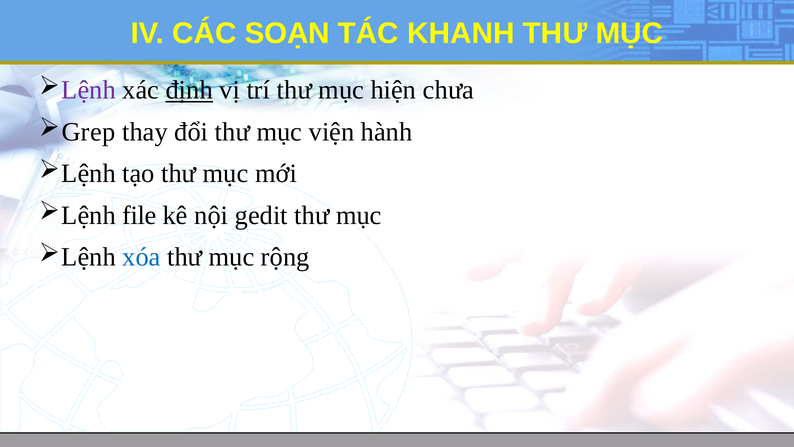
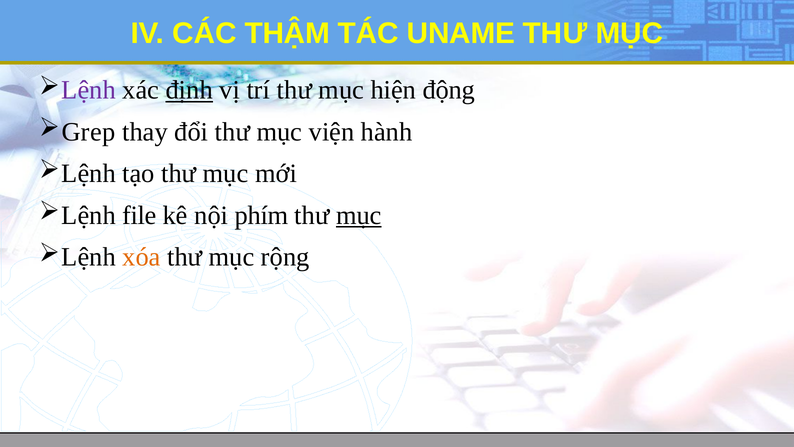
SOẠN: SOẠN -> THẬM
KHANH: KHANH -> UNAME
chưa: chưa -> động
gedit: gedit -> phím
mục at (359, 215) underline: none -> present
xóa colour: blue -> orange
